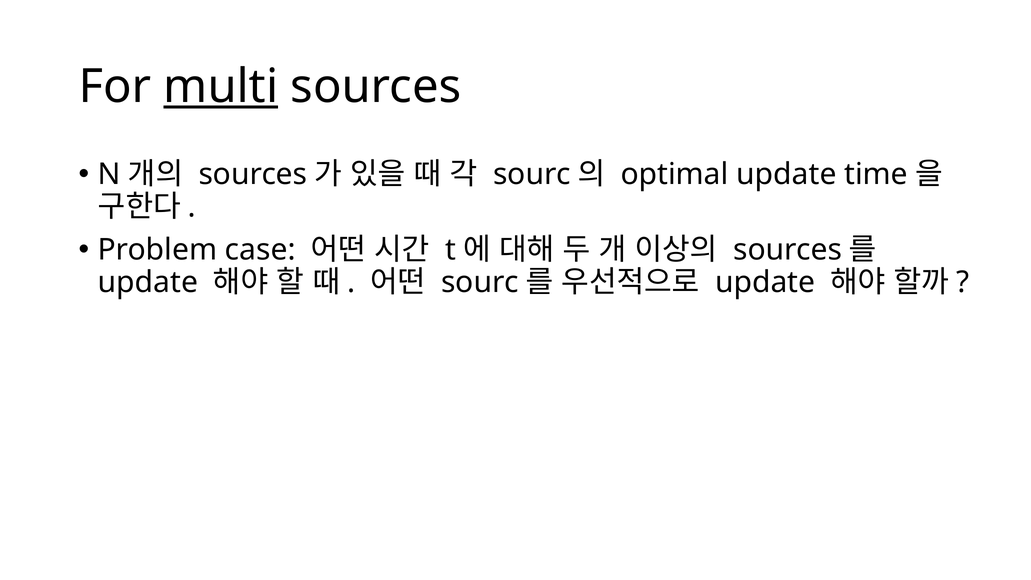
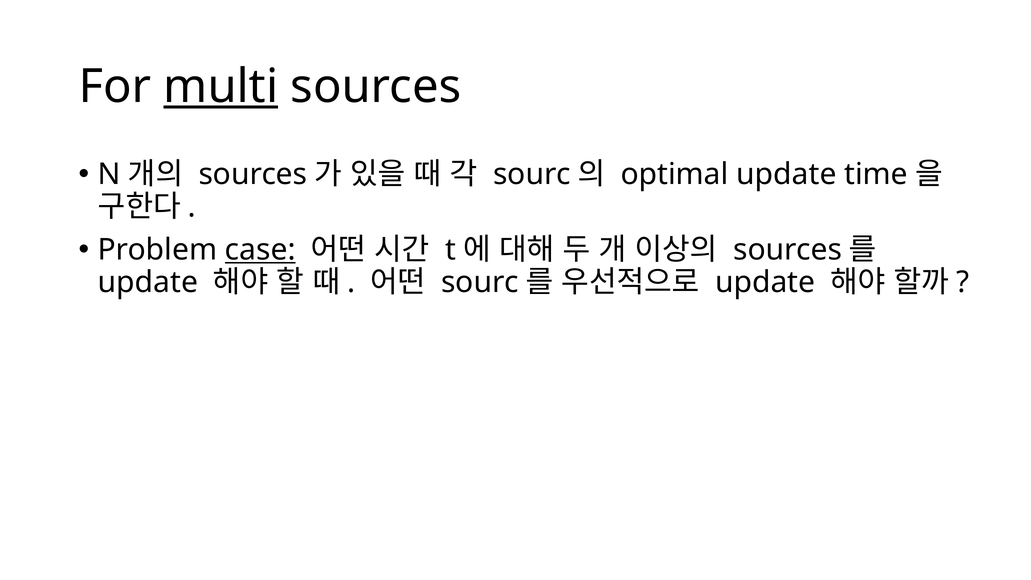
case underline: none -> present
